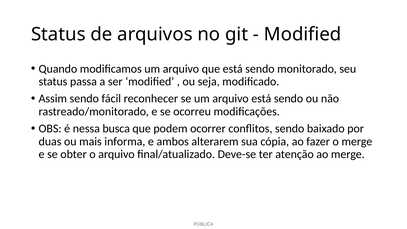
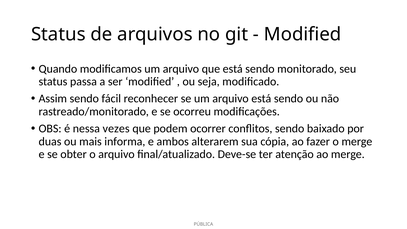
busca: busca -> vezes
